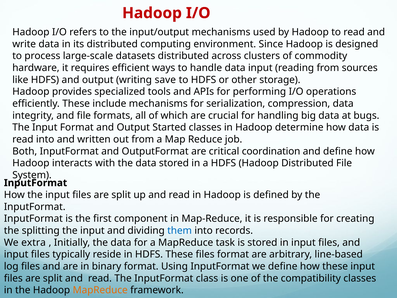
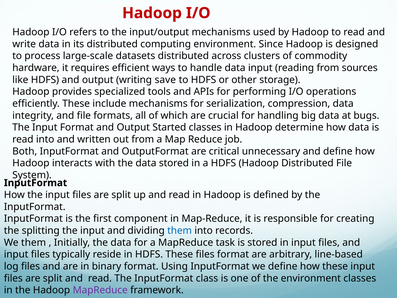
coordination: coordination -> unnecessary
We extra: extra -> them
the compatibility: compatibility -> environment
MapReduce at (100, 290) colour: orange -> purple
